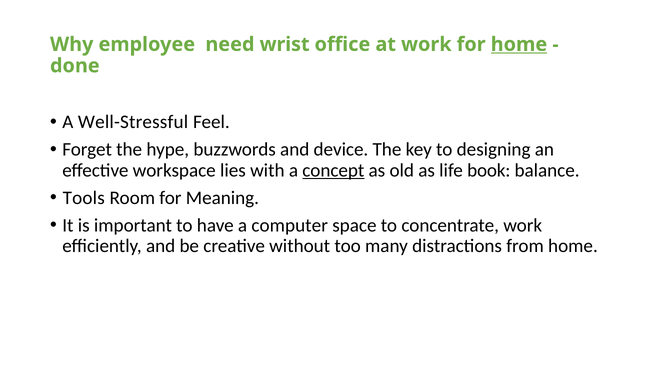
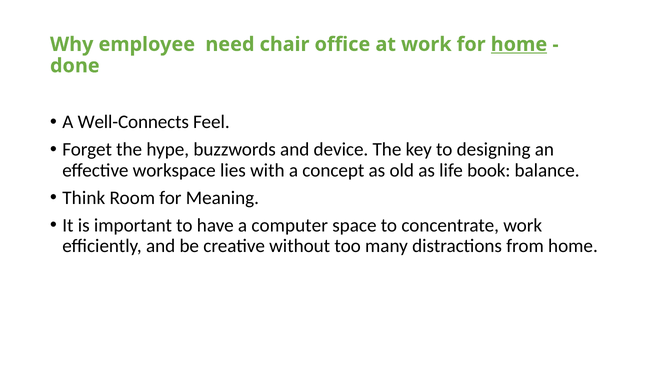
wrist: wrist -> chair
Well-Stressful: Well-Stressful -> Well-Connects
concept underline: present -> none
Tools: Tools -> Think
